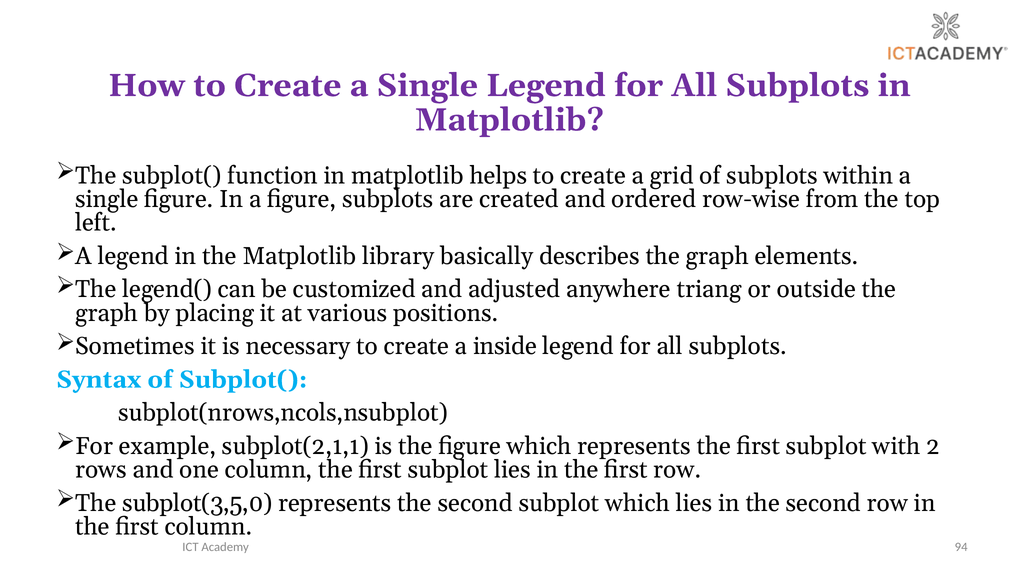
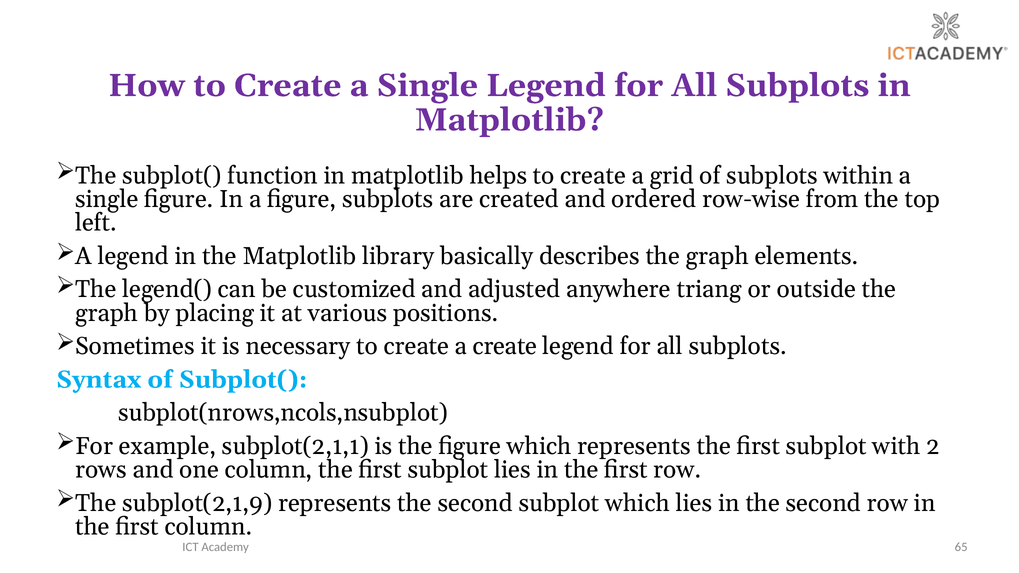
a inside: inside -> create
subplot(3,5,0: subplot(3,5,0 -> subplot(2,1,9
94: 94 -> 65
